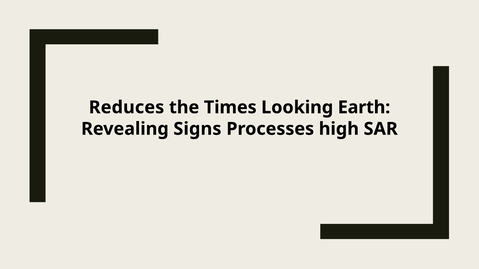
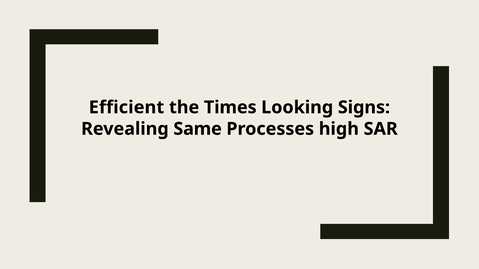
Reduces: Reduces -> Efficient
Earth: Earth -> Signs
Signs: Signs -> Same
